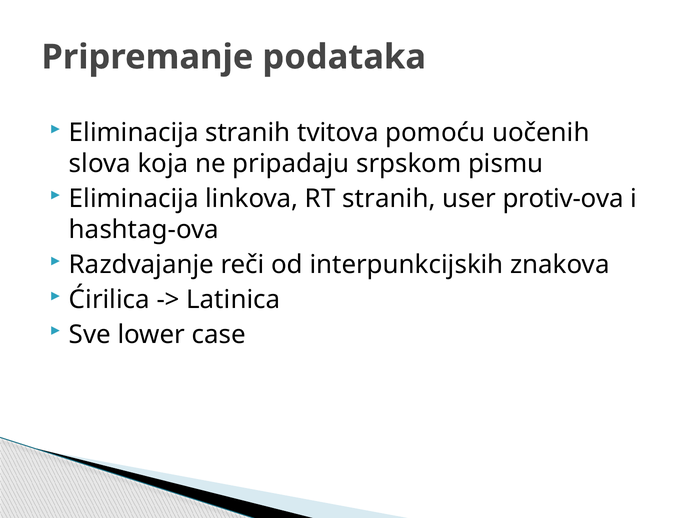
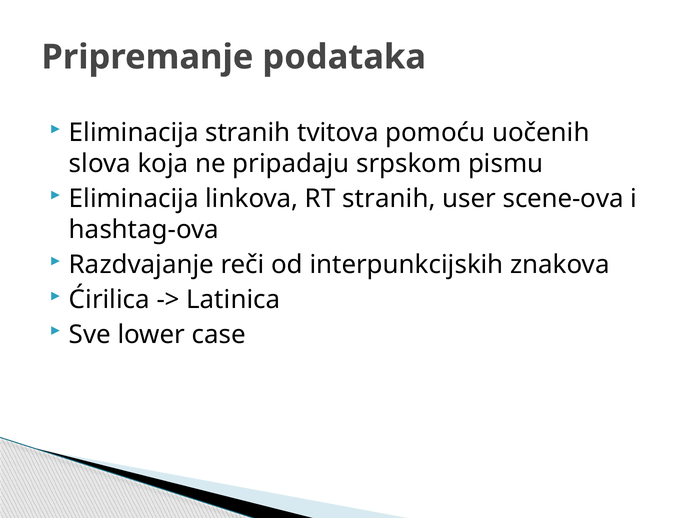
protiv-ova: protiv-ova -> scene-ova
